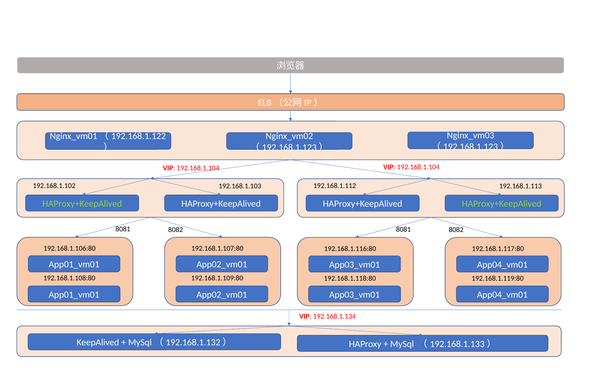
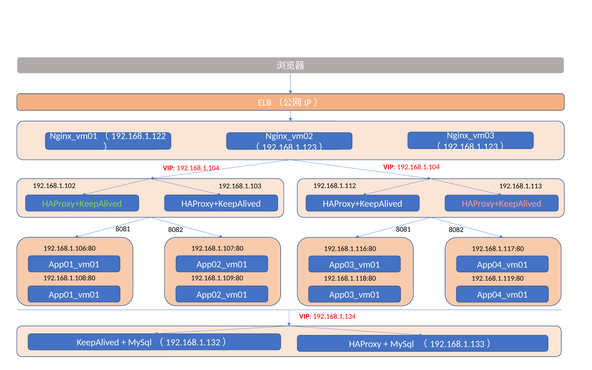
HAProxy+KeepAlived at (502, 204) colour: light green -> pink
